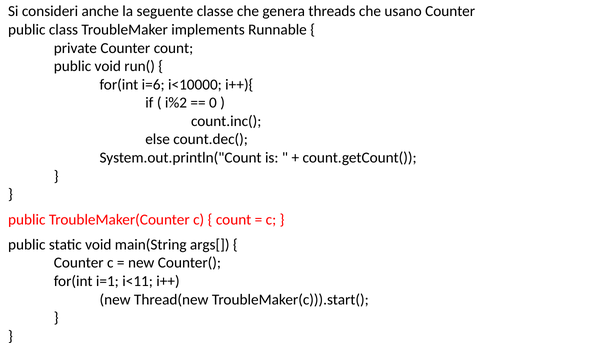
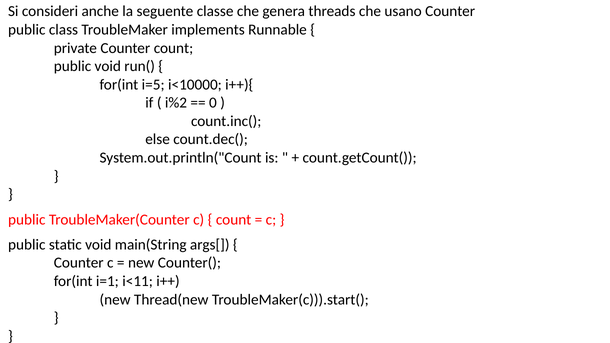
i=6: i=6 -> i=5
